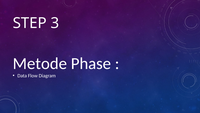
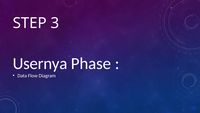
Metode: Metode -> Usernya
